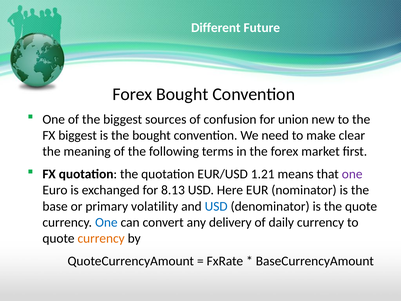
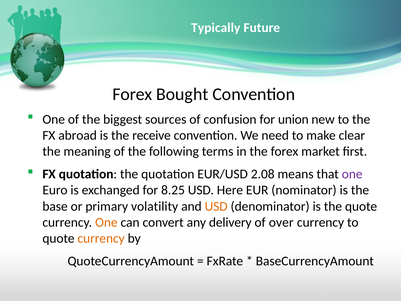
Different: Different -> Typically
FX biggest: biggest -> abroad
the bought: bought -> receive
1.21: 1.21 -> 2.08
8.13: 8.13 -> 8.25
USD at (216, 206) colour: blue -> orange
One at (106, 222) colour: blue -> orange
daily: daily -> over
